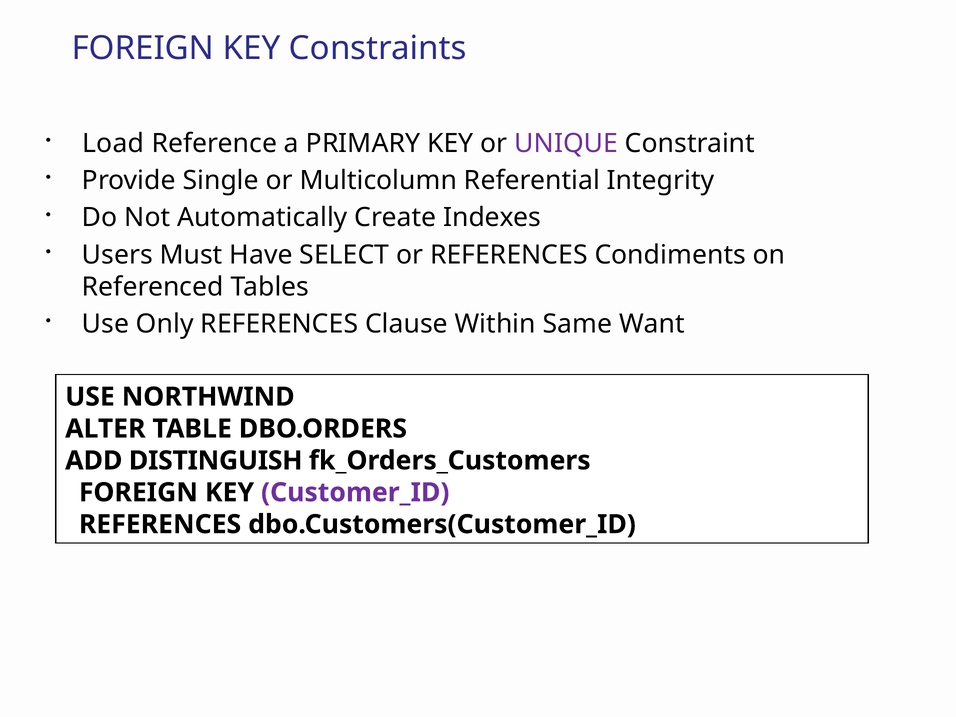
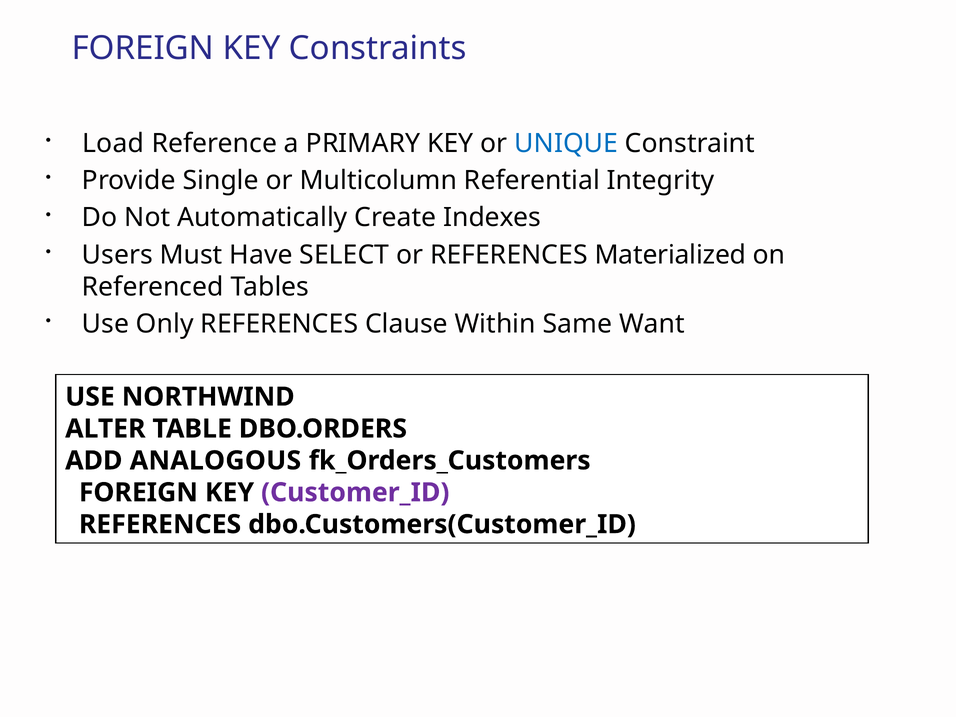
UNIQUE colour: purple -> blue
Condiments: Condiments -> Materialized
DISTINGUISH: DISTINGUISH -> ANALOGOUS
